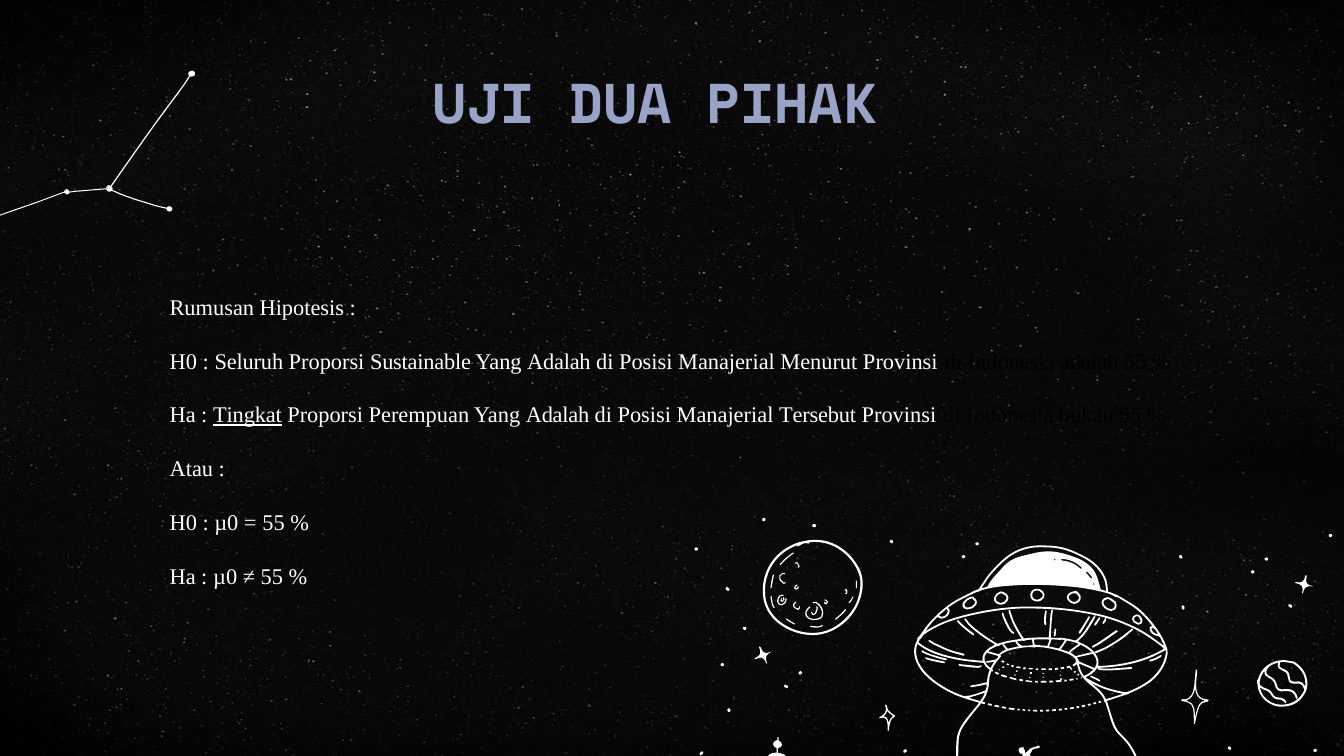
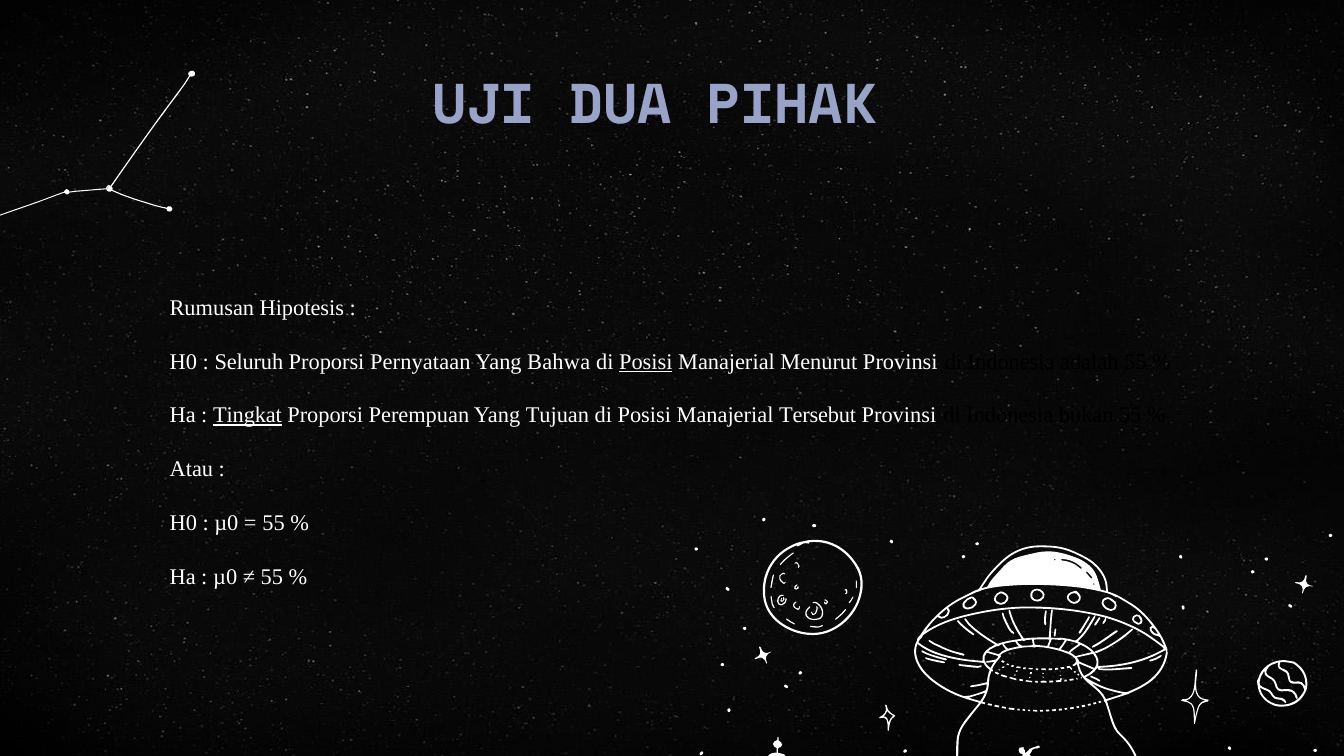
Sustainable: Sustainable -> Pernyataan
Adalah at (559, 362): Adalah -> Bahwa
Posisi at (646, 362) underline: none -> present
Perempuan Yang Adalah: Adalah -> Tujuan
